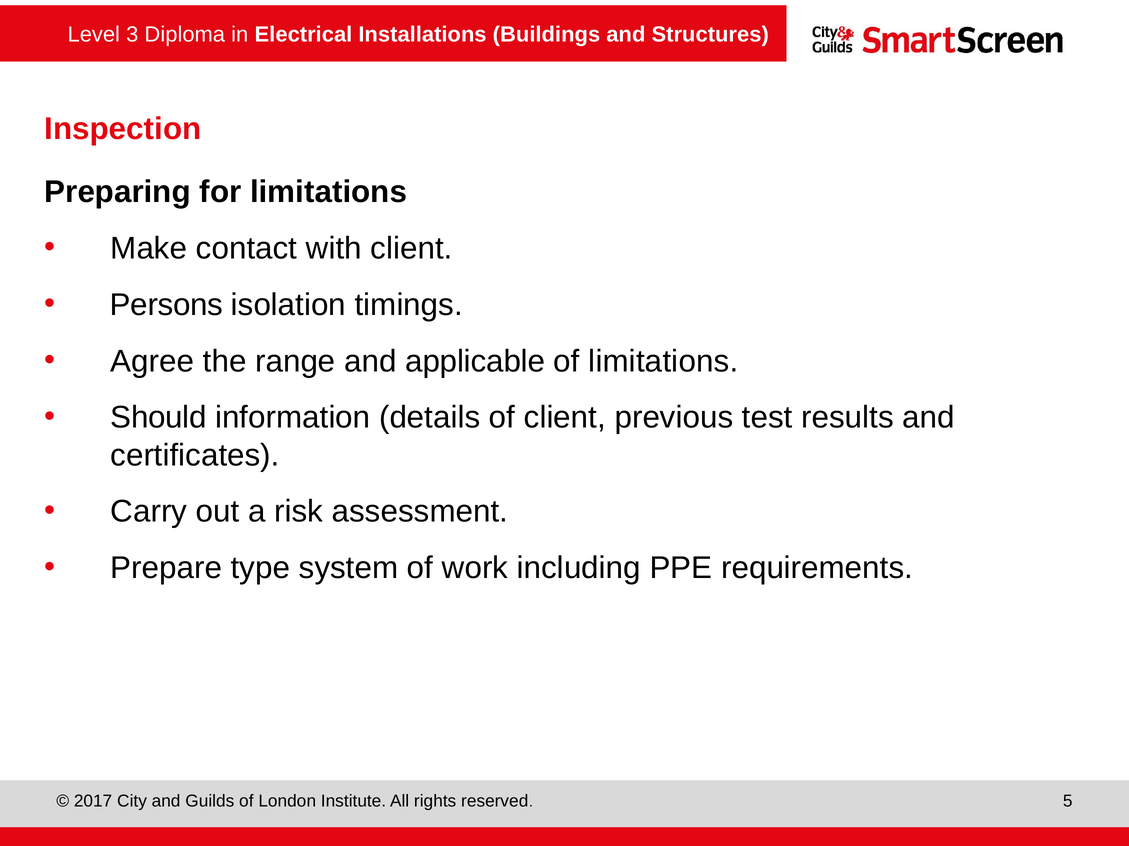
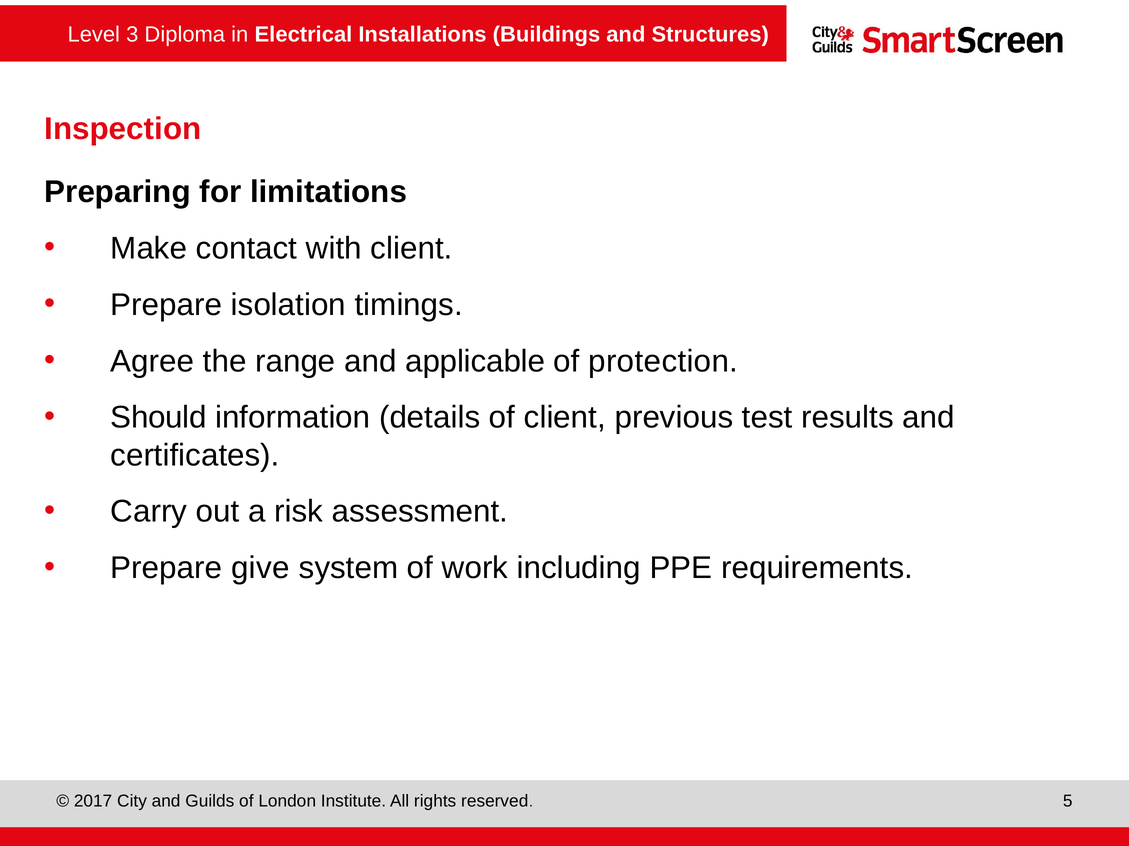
Persons at (166, 305): Persons -> Prepare
of limitations: limitations -> protection
type: type -> give
